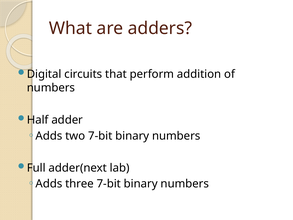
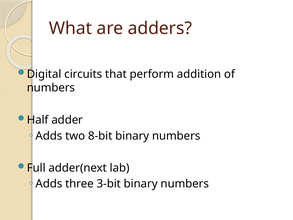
two 7-bit: 7-bit -> 8-bit
three 7-bit: 7-bit -> 3-bit
